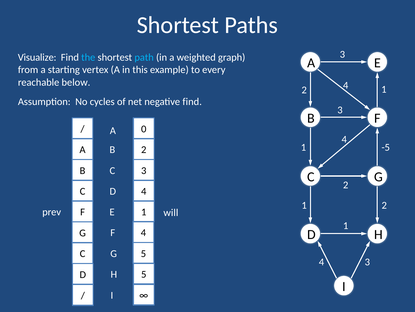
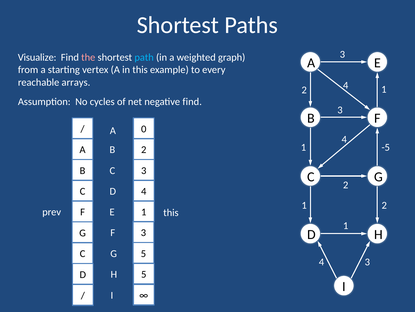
the colour: light blue -> pink
below: below -> arrays
prev will: will -> this
F 4: 4 -> 3
